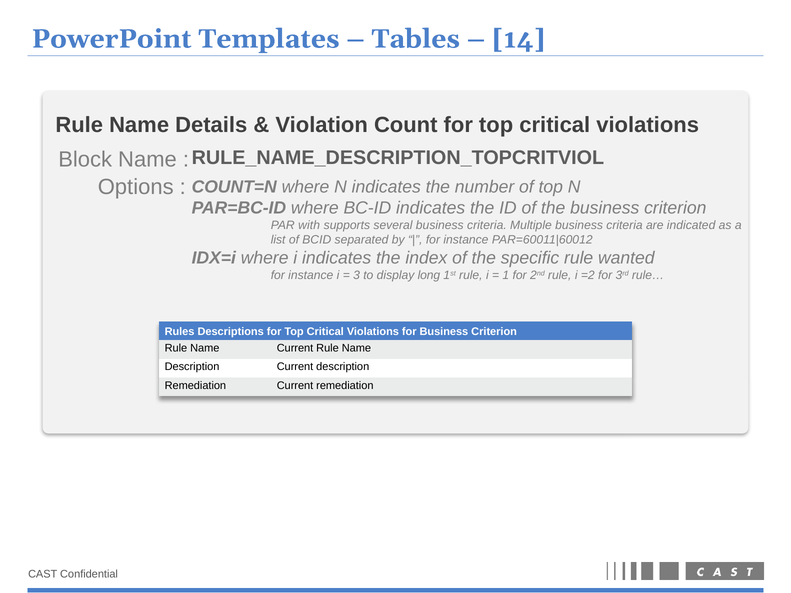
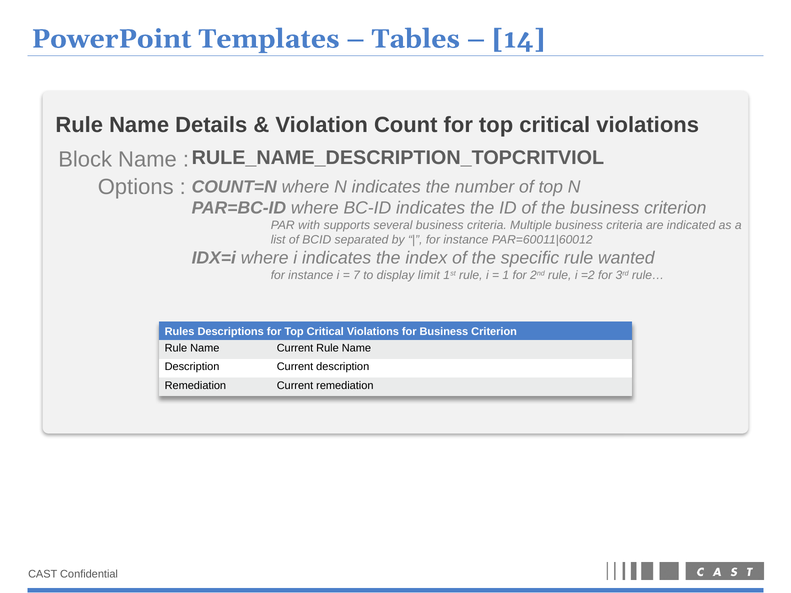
3: 3 -> 7
long: long -> limit
